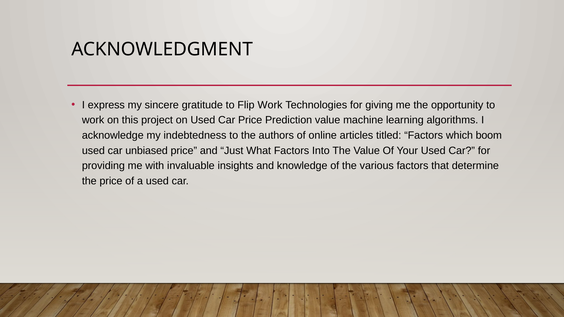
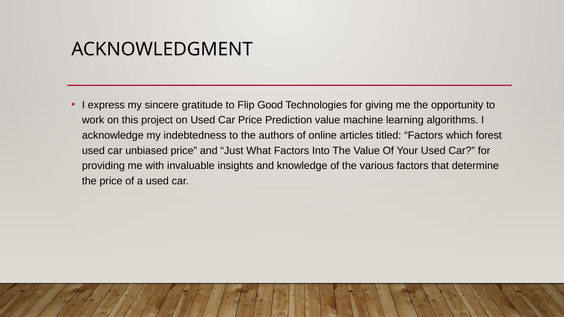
Flip Work: Work -> Good
boom: boom -> forest
